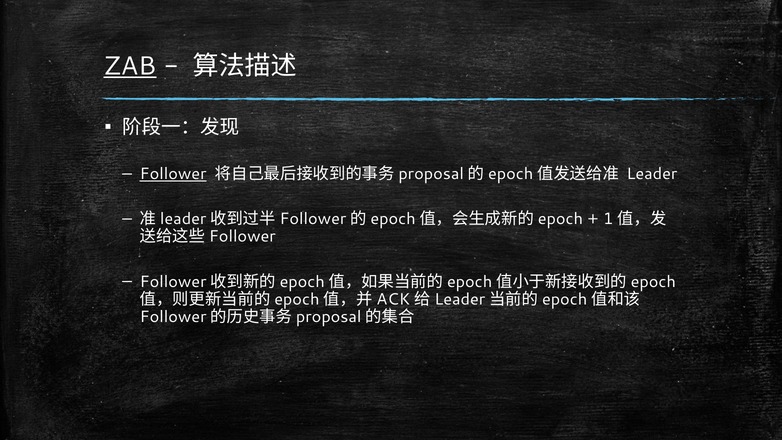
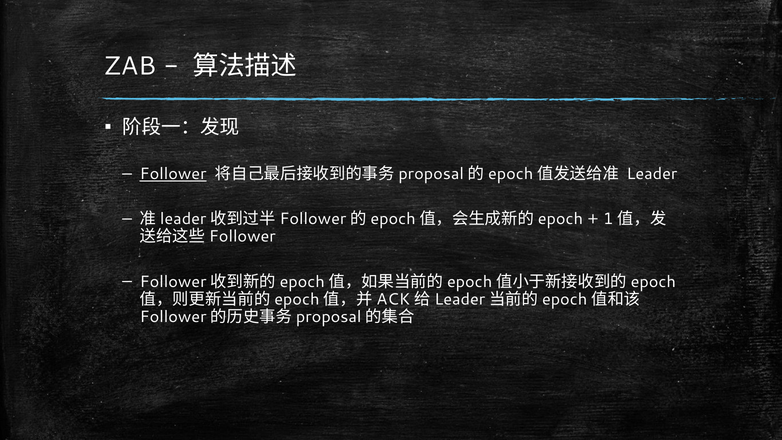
ZAB underline: present -> none
